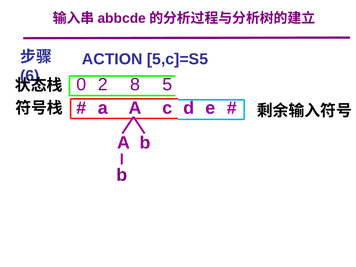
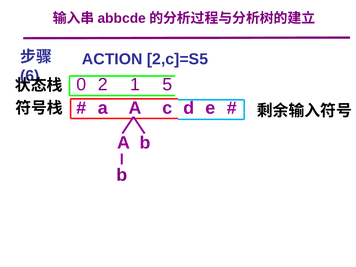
5,c]=S5: 5,c]=S5 -> 2,c]=S5
8: 8 -> 1
